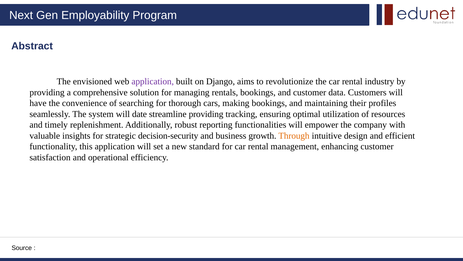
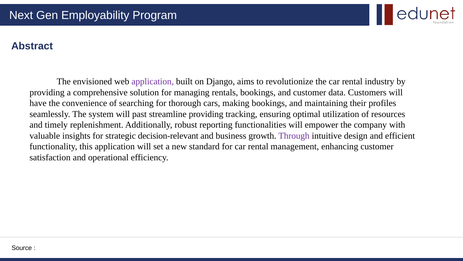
date: date -> past
decision-security: decision-security -> decision-relevant
Through colour: orange -> purple
